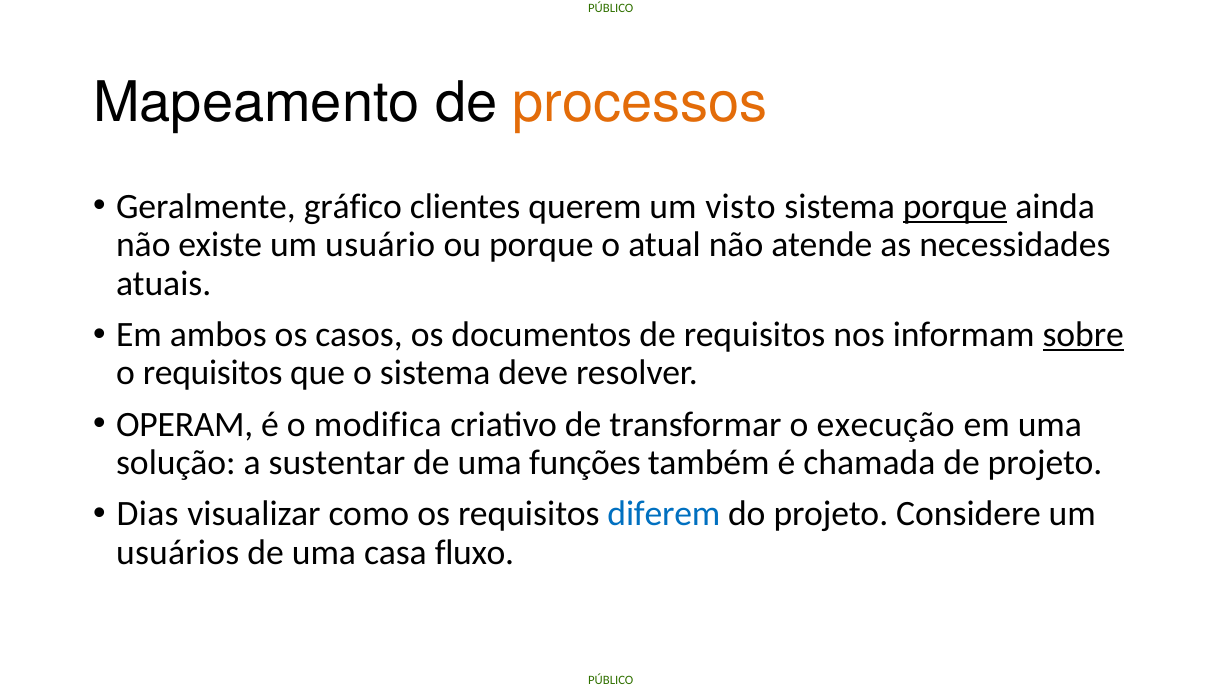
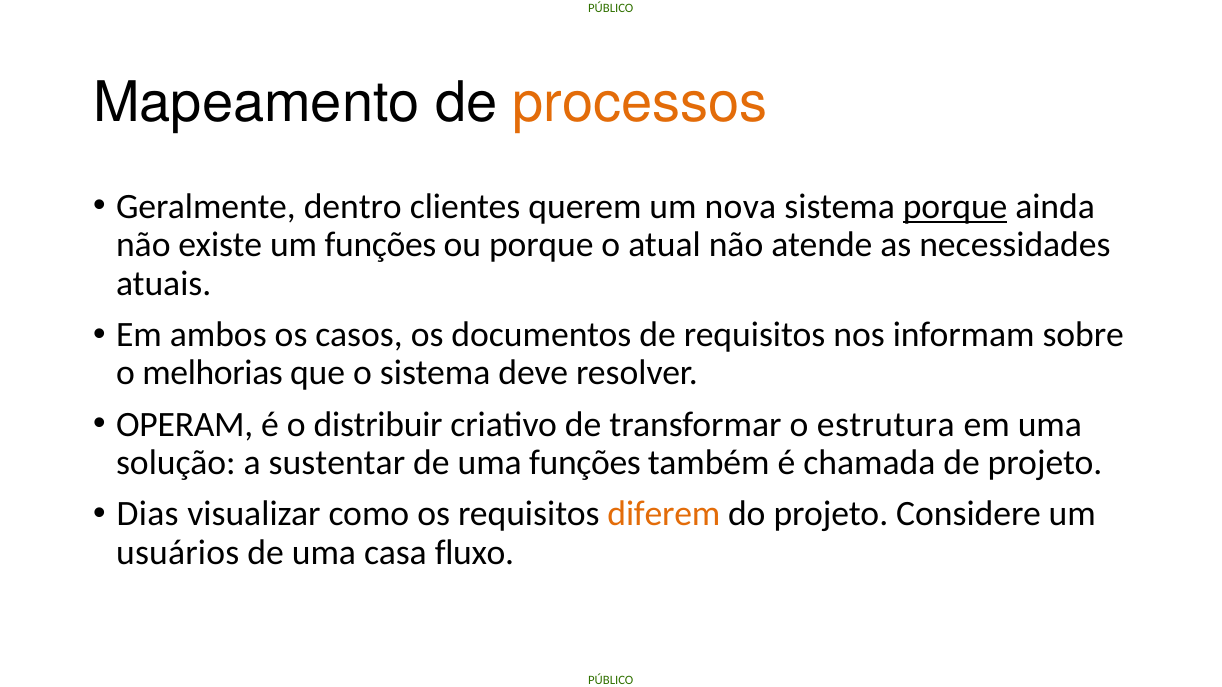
gráfico: gráfico -> dentro
visto: visto -> nova
um usuário: usuário -> funções
sobre underline: present -> none
o requisitos: requisitos -> melhorias
modifica: modifica -> distribuir
execução: execução -> estrutura
diferem colour: blue -> orange
